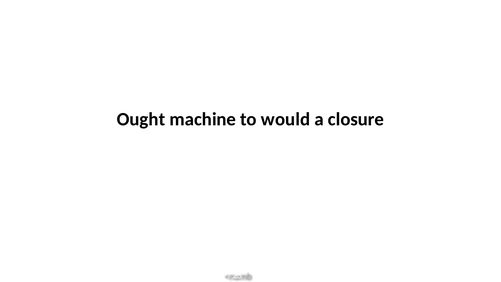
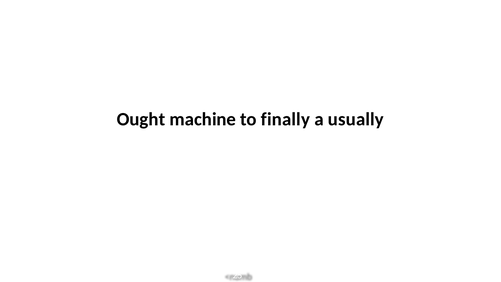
would: would -> finally
closure: closure -> usually
